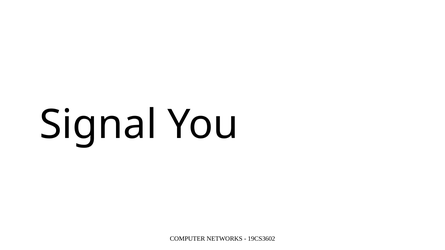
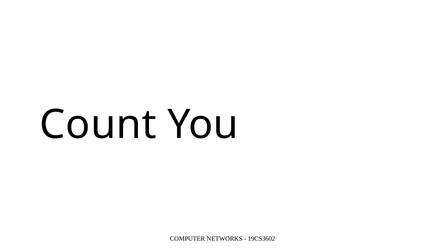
Signal: Signal -> Count
